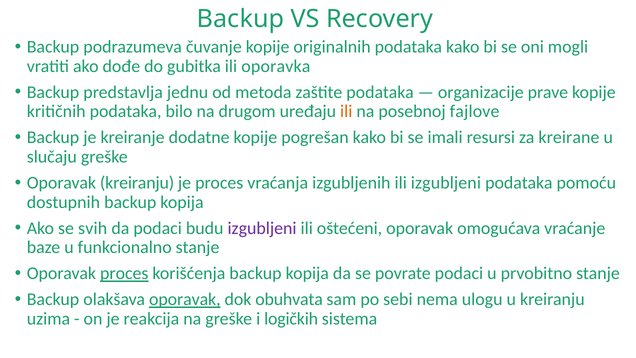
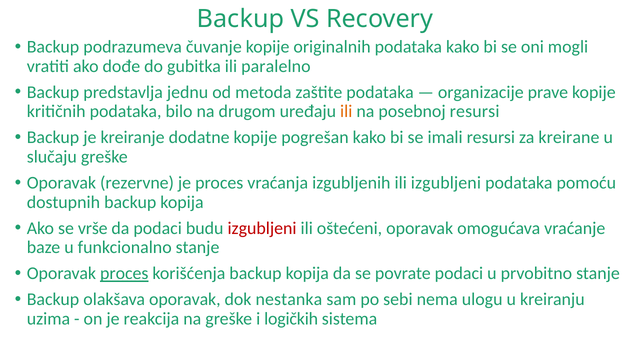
oporavka: oporavka -> paralelno
posebnoj fajlove: fajlove -> resursi
Oporavak kreiranju: kreiranju -> rezervne
svih: svih -> vrše
izgubljeni at (262, 228) colour: purple -> red
oporavak at (185, 299) underline: present -> none
obuhvata: obuhvata -> nestanka
